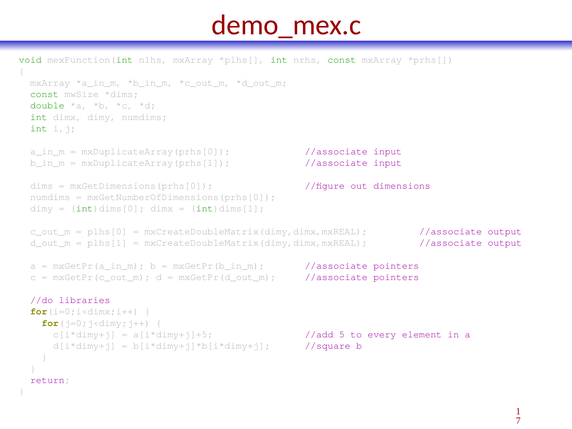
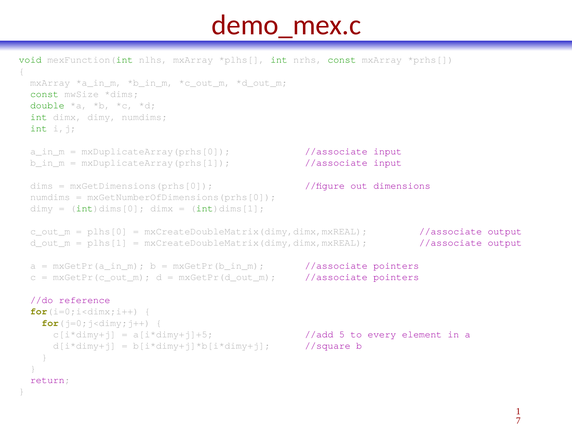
libraries: libraries -> reference
